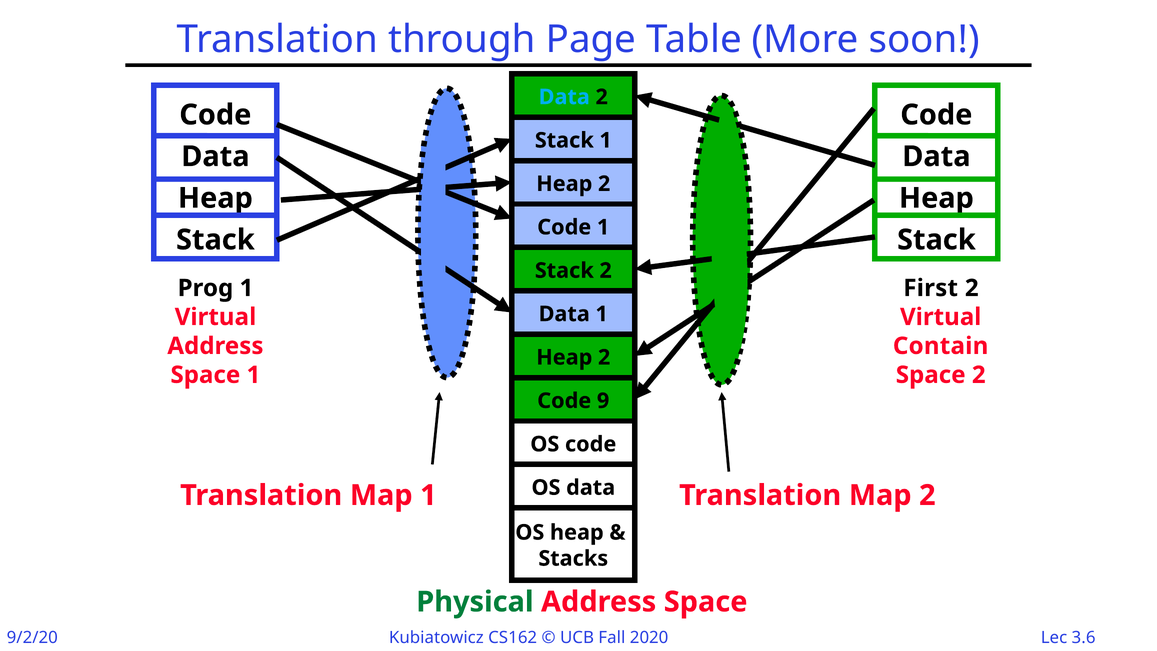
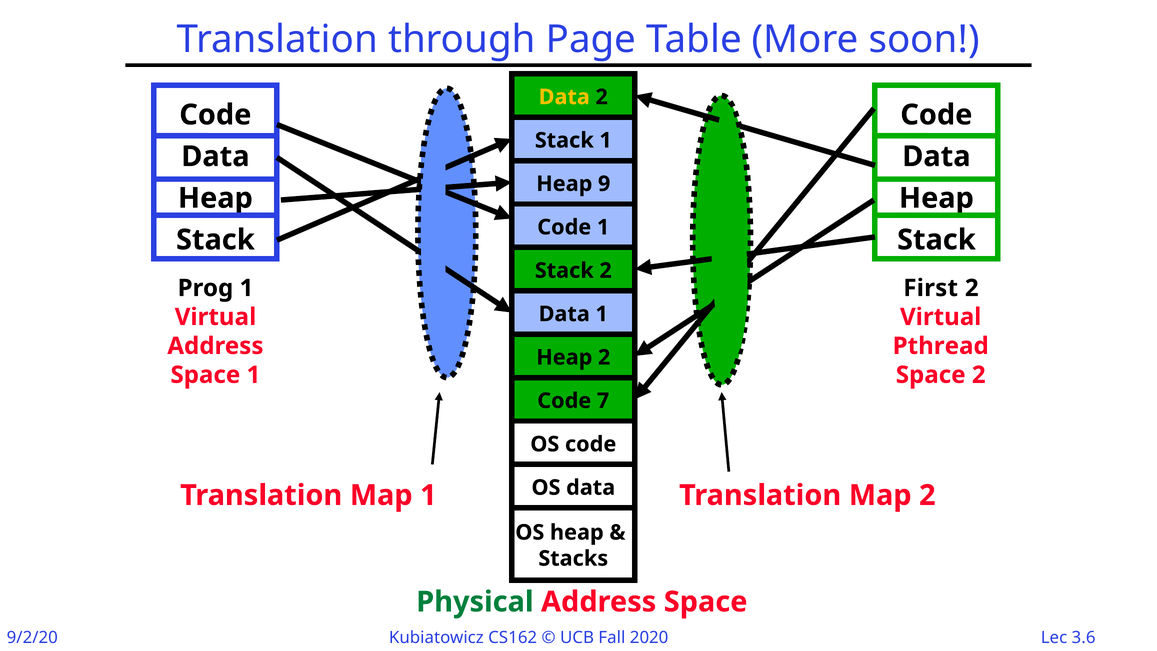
Data at (564, 97) colour: light blue -> yellow
2 at (604, 184): 2 -> 9
Contain: Contain -> Pthread
9: 9 -> 7
